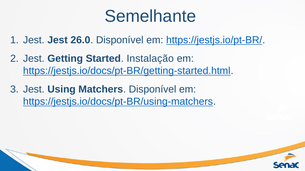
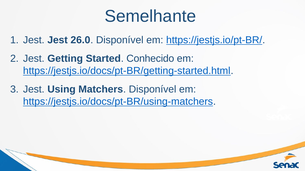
Instalação: Instalação -> Conhecido
